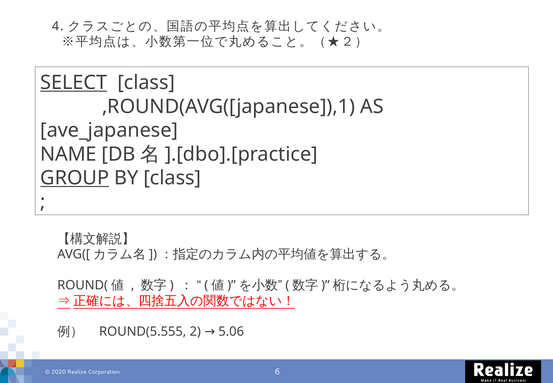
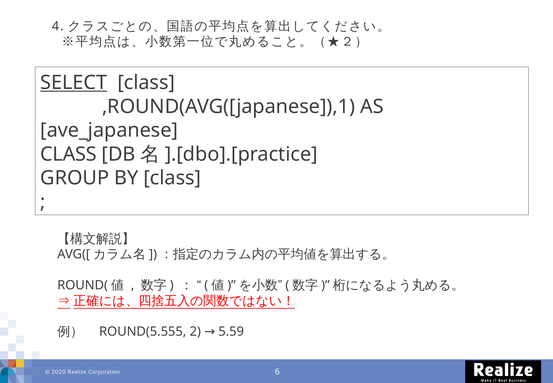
NAME at (68, 154): NAME -> CLASS
GROUP underline: present -> none
5.06: 5.06 -> 5.59
